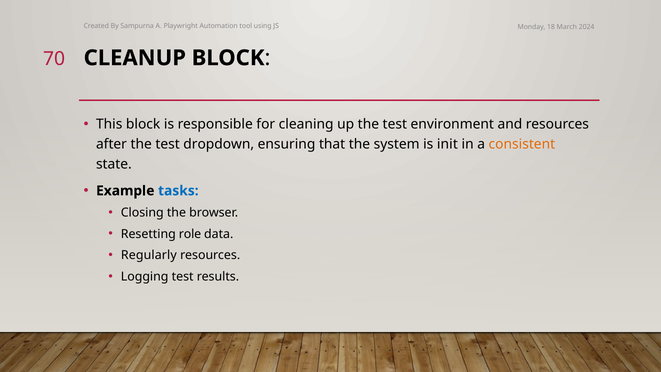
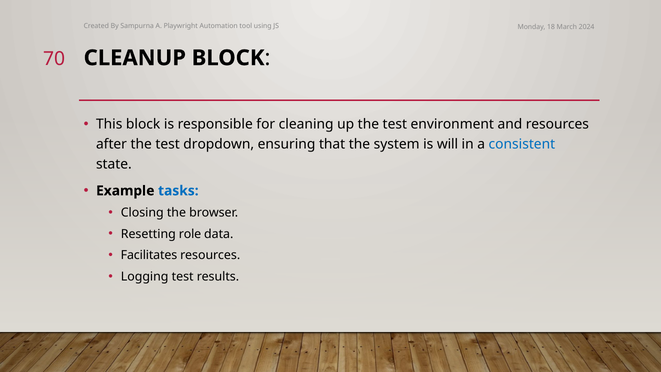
init: init -> will
consistent colour: orange -> blue
Regularly: Regularly -> Facilitates
